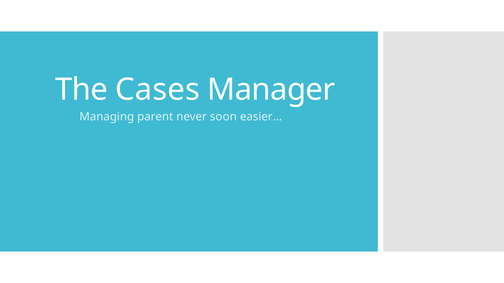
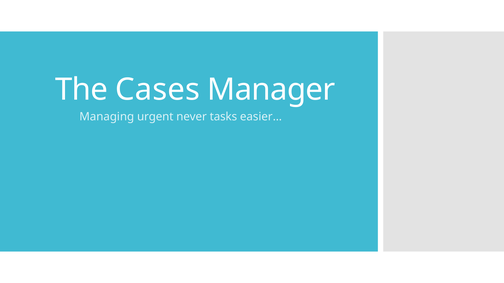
parent: parent -> urgent
soon: soon -> tasks
